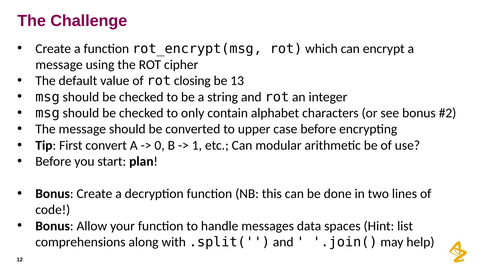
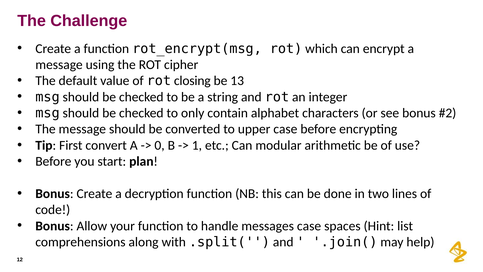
messages data: data -> case
